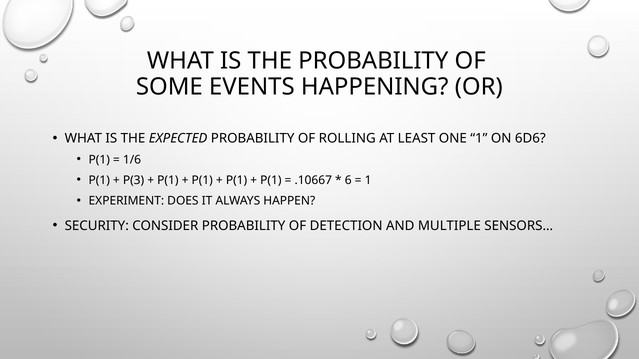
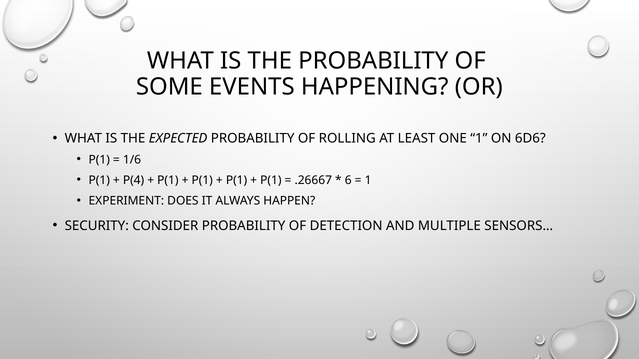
P(3: P(3 -> P(4
.10667: .10667 -> .26667
